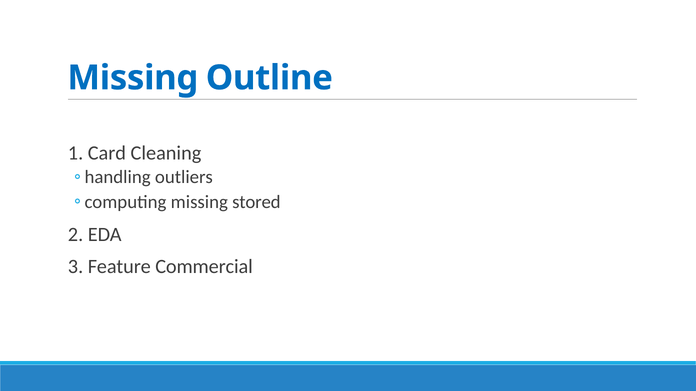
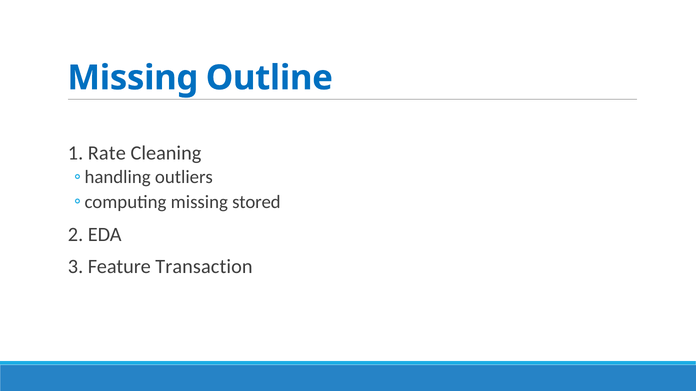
Card: Card -> Rate
Commercial: Commercial -> Transaction
